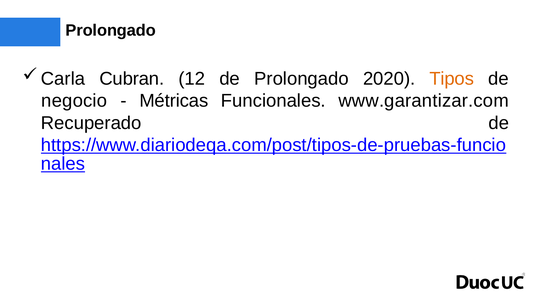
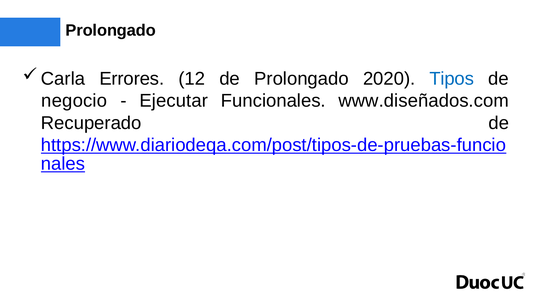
Cubran: Cubran -> Errores
Tipos colour: orange -> blue
Métricas: Métricas -> Ejecutar
www.garantizar.com: www.garantizar.com -> www.diseñados.com
